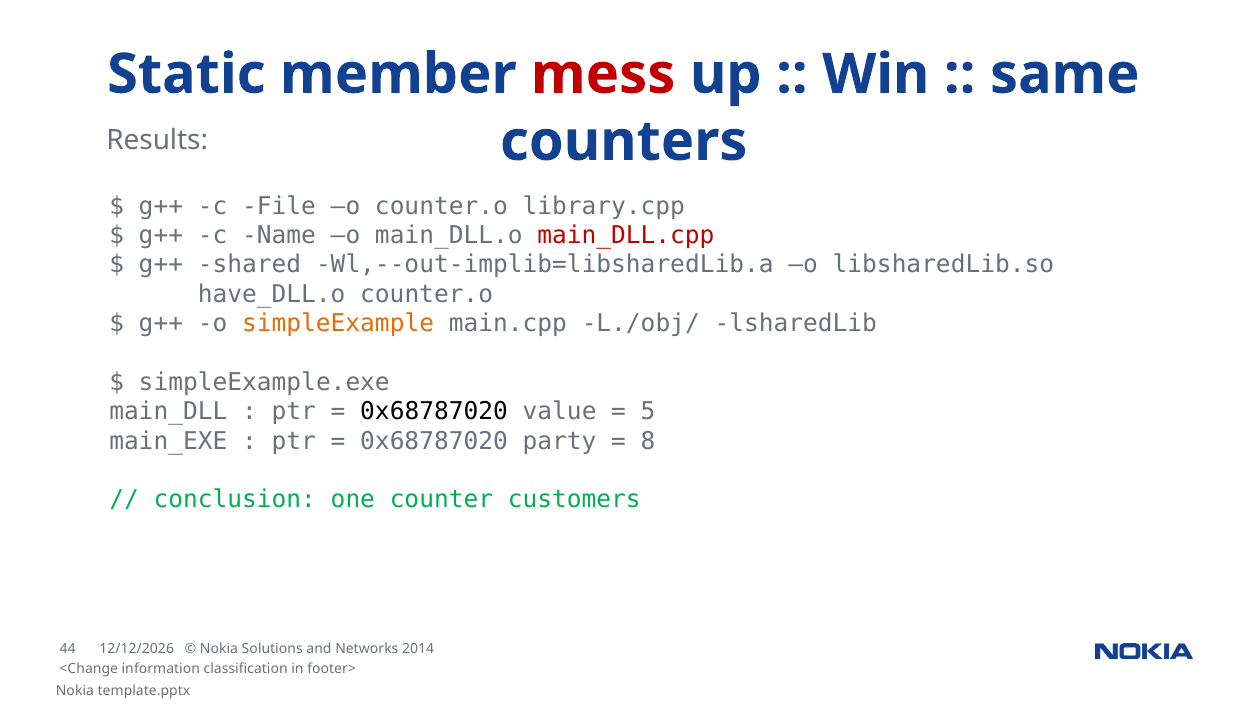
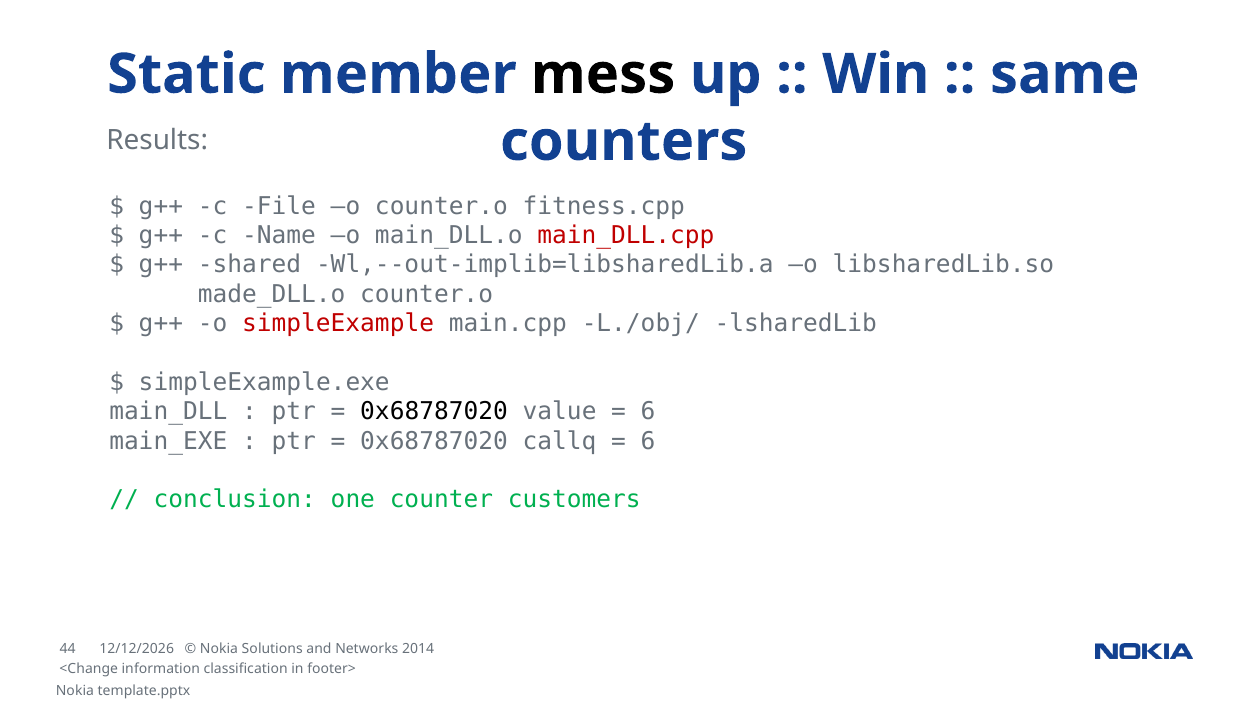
mess colour: red -> black
library.cpp: library.cpp -> fitness.cpp
have_DLL.o: have_DLL.o -> made_DLL.o
simpleExample colour: orange -> red
5 at (648, 412): 5 -> 6
party: party -> callq
8 at (648, 441): 8 -> 6
